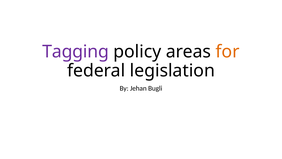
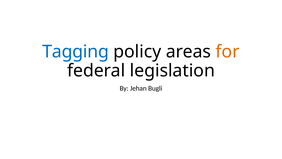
Tagging colour: purple -> blue
